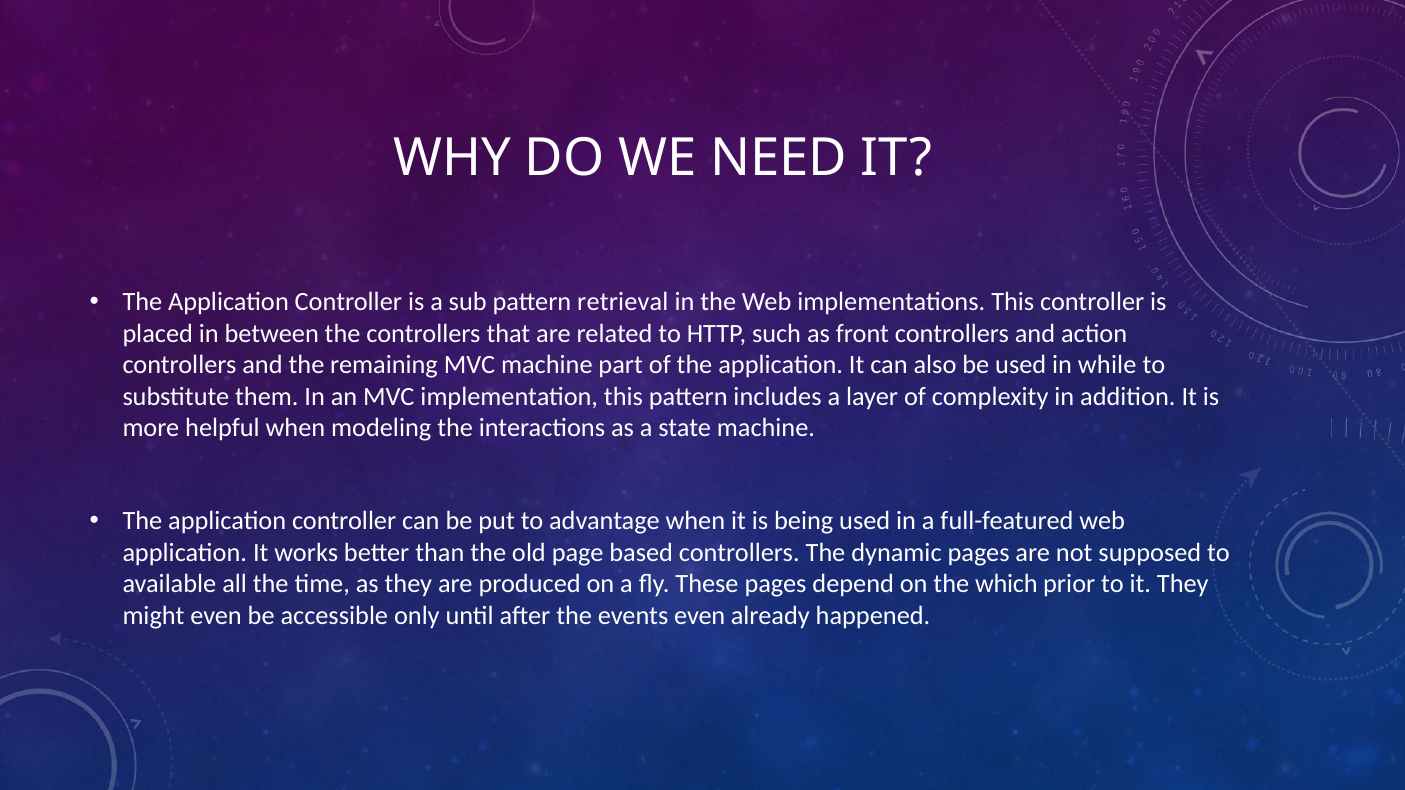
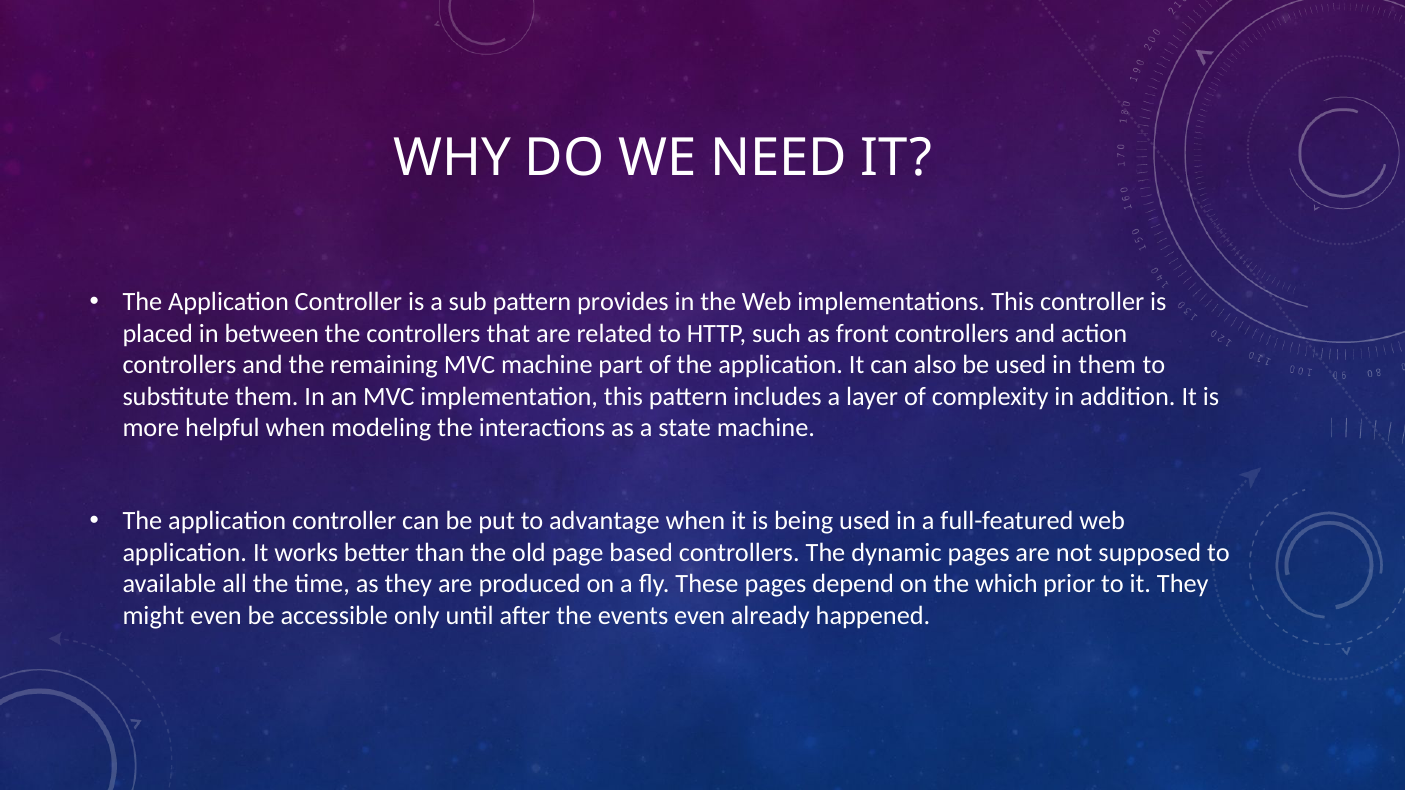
retrieval: retrieval -> provides
in while: while -> them
